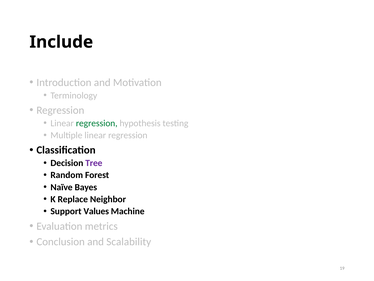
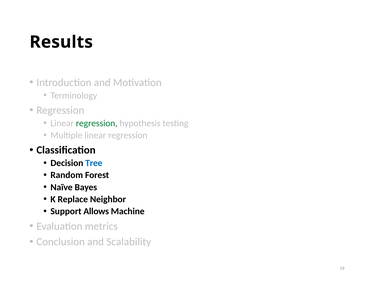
Include: Include -> Results
Tree colour: purple -> blue
Values: Values -> Allows
